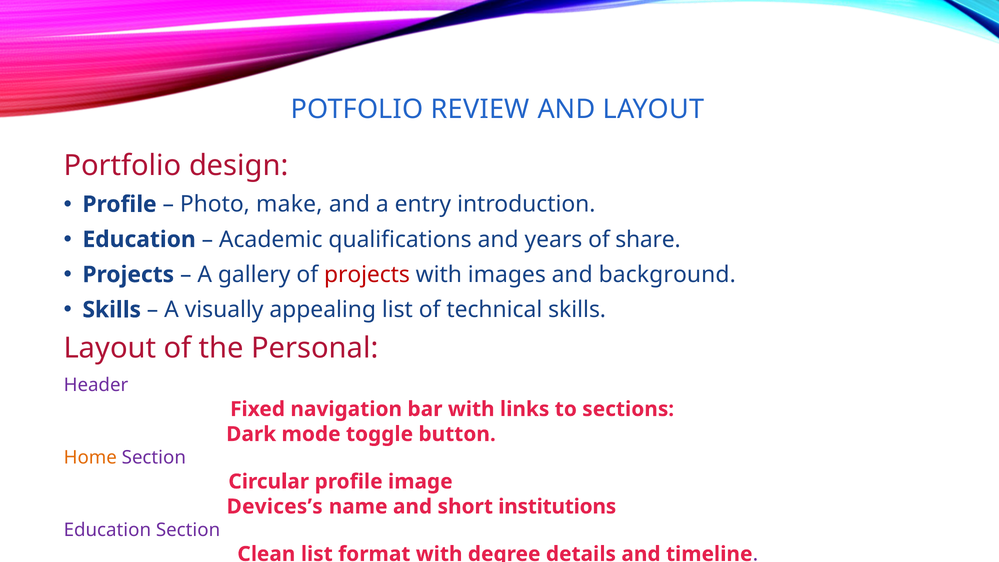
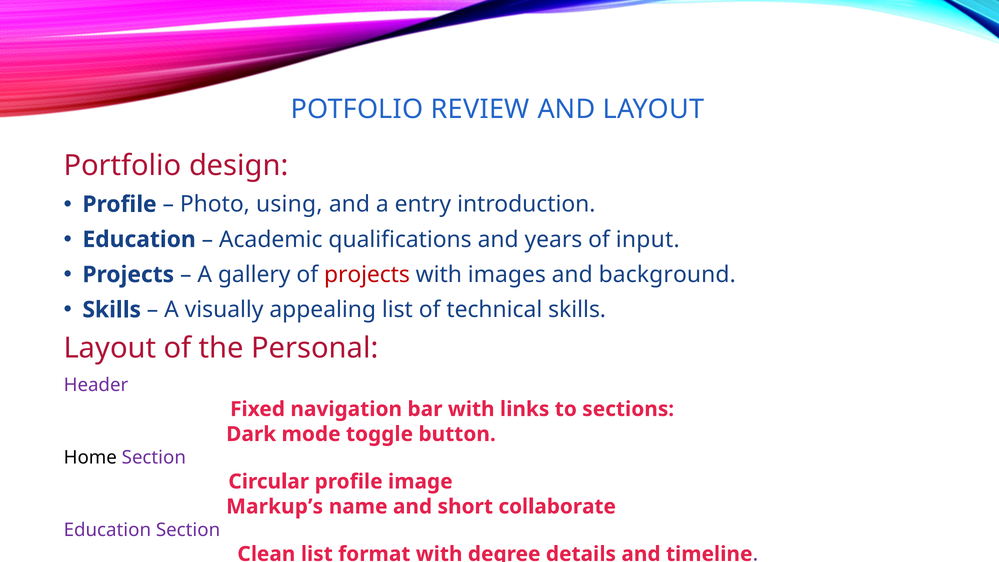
make: make -> using
share: share -> input
Home colour: orange -> black
Devices’s: Devices’s -> Markup’s
institutions: institutions -> collaborate
